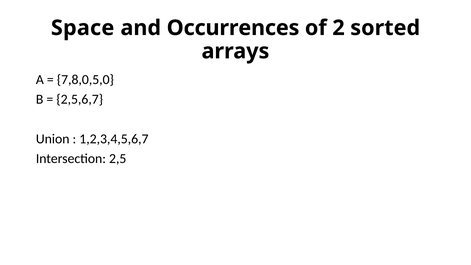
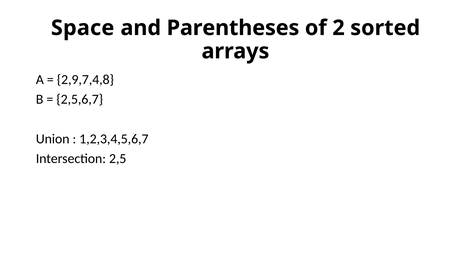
Occurrences: Occurrences -> Parentheses
7,8,0,5,0: 7,8,0,5,0 -> 2,9,7,4,8
